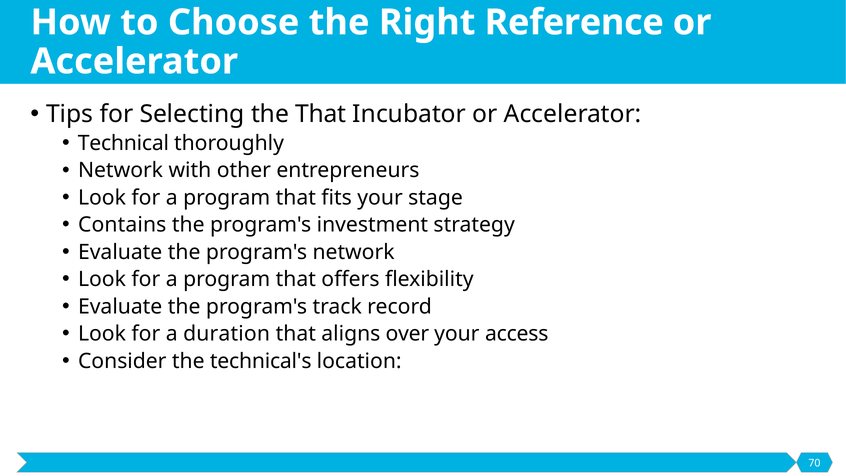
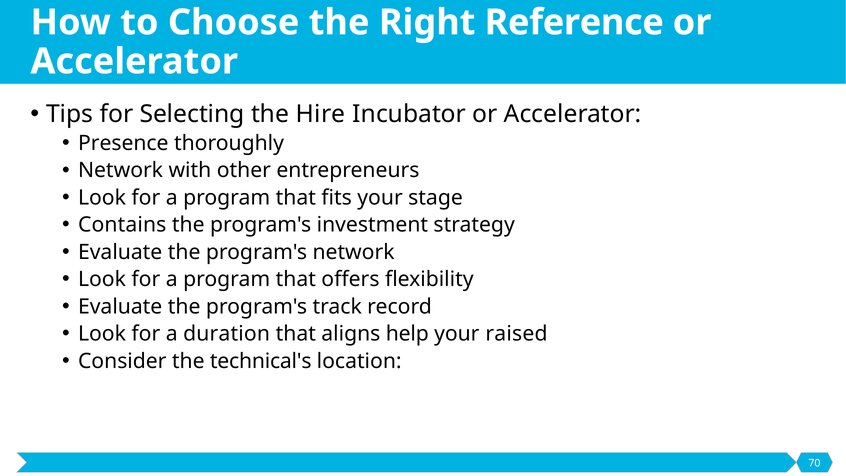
the That: That -> Hire
Technical: Technical -> Presence
over: over -> help
access: access -> raised
